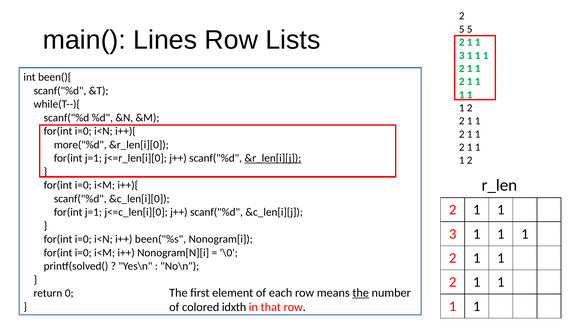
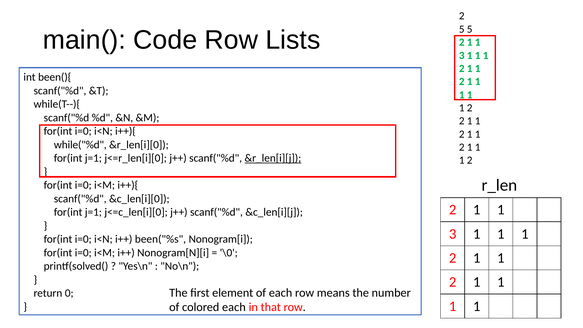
Lines: Lines -> Code
more("%d: more("%d -> while("%d
the at (361, 293) underline: present -> none
colored idxth: idxth -> each
